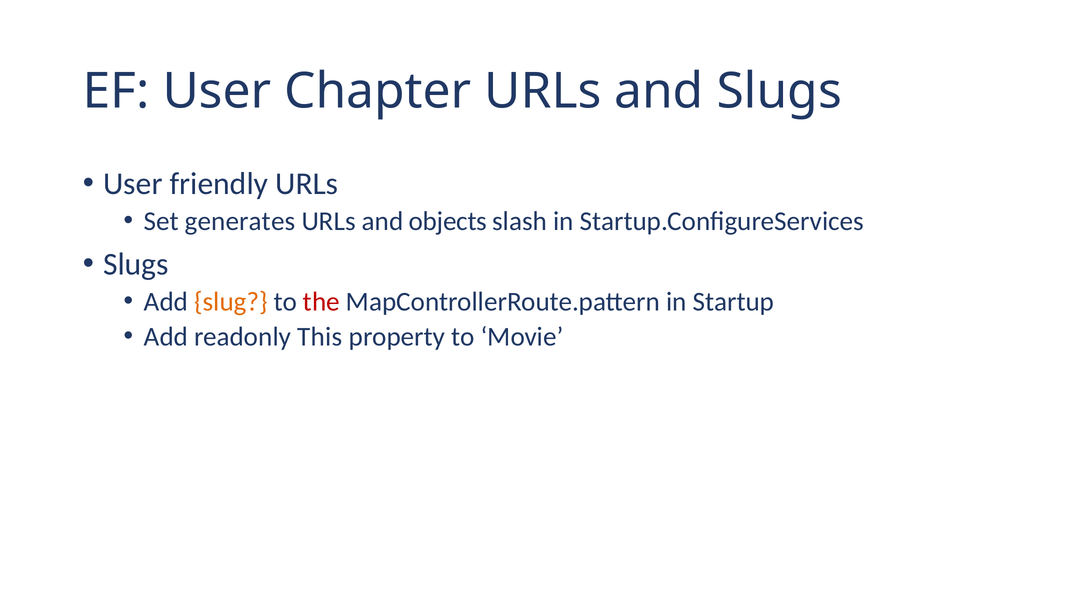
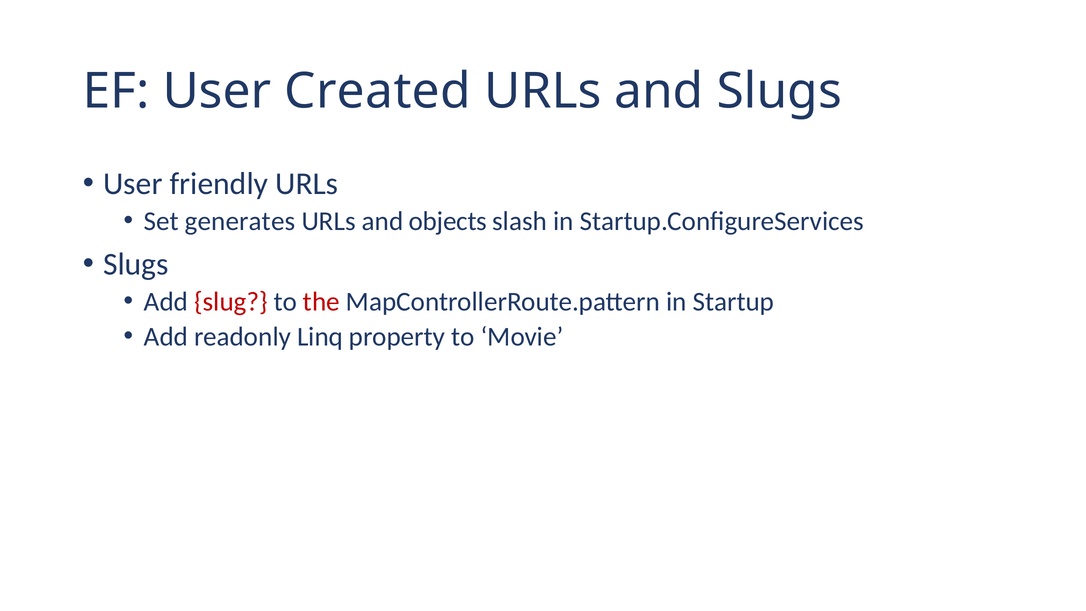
Chapter: Chapter -> Created
slug colour: orange -> red
This: This -> Linq
